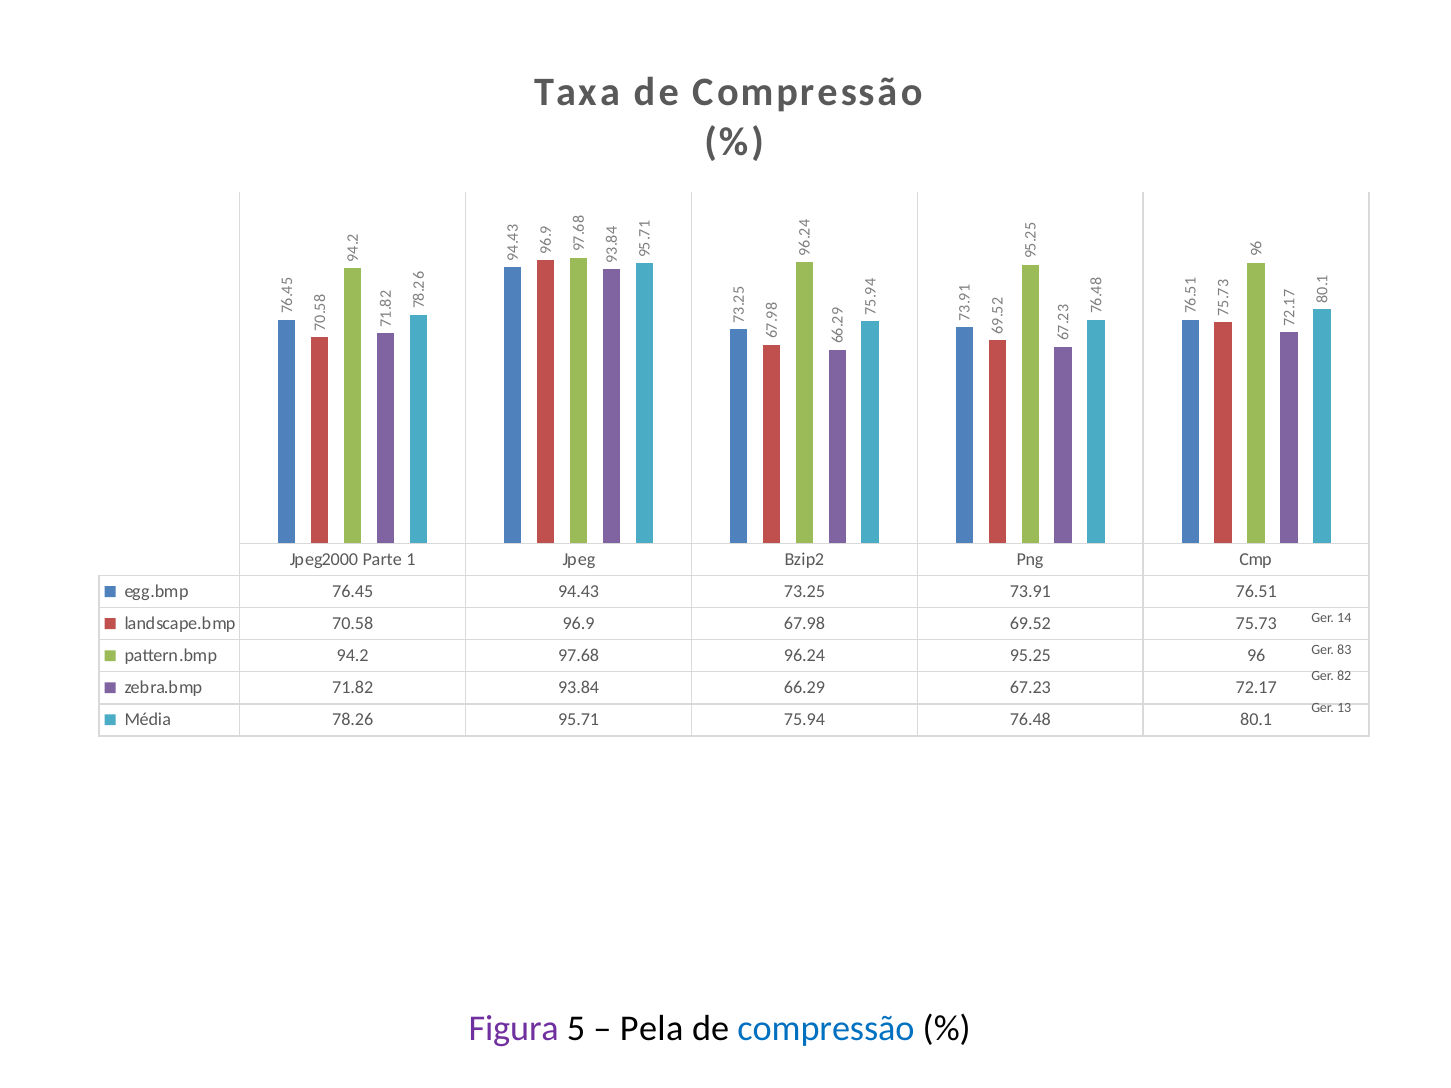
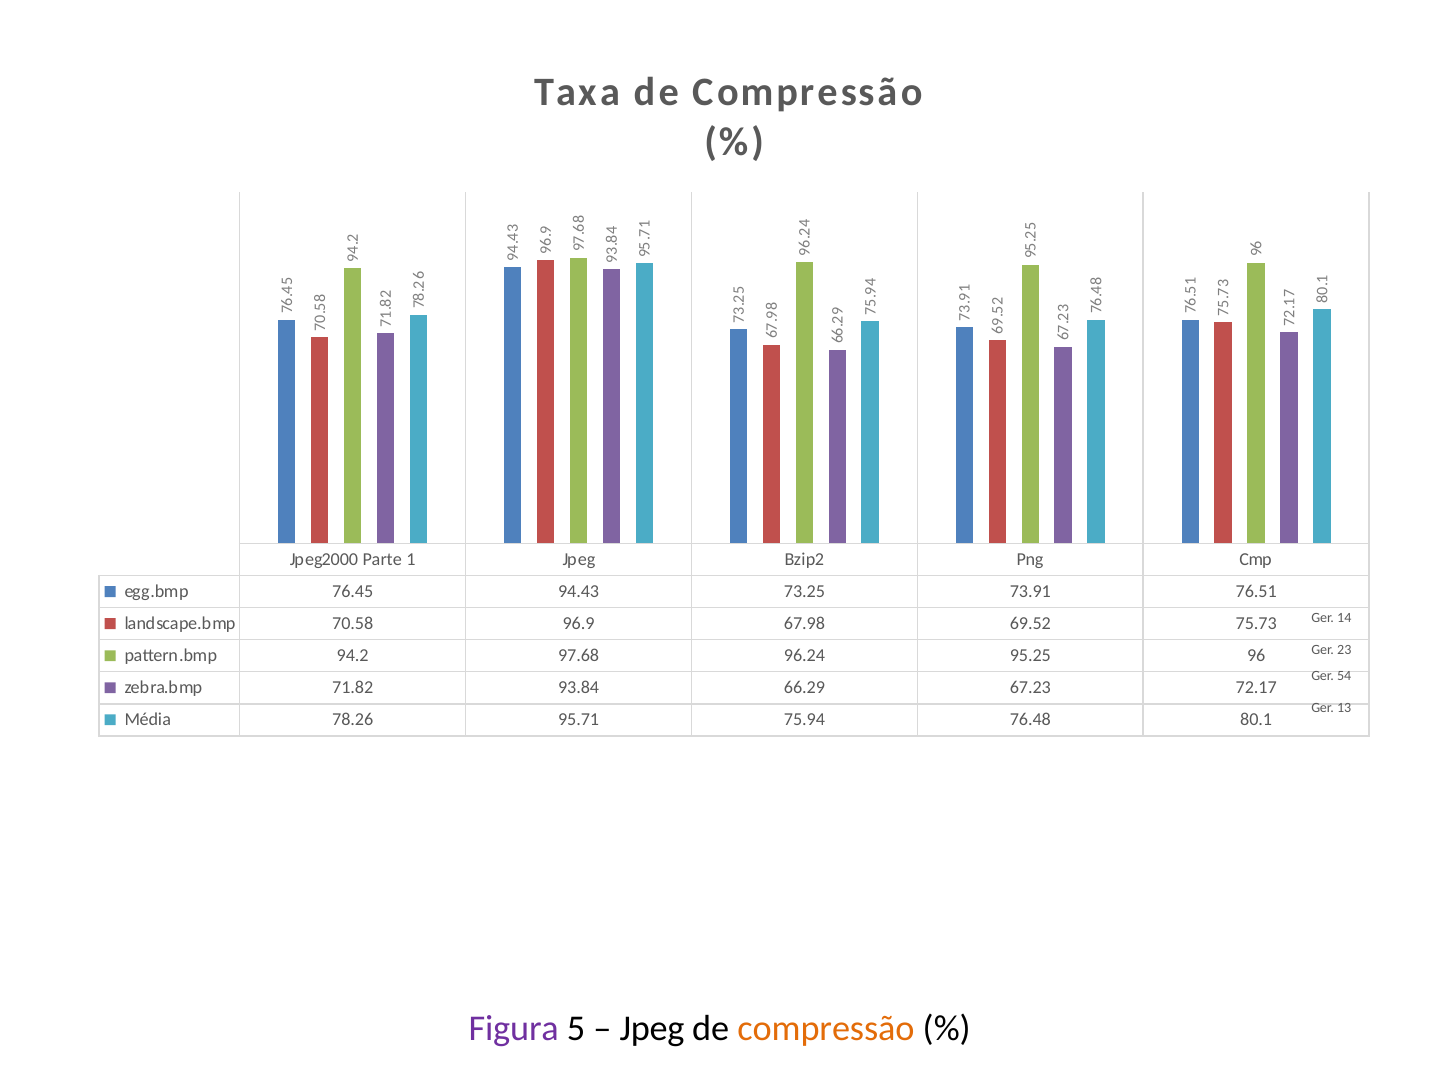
83: 83 -> 23
82: 82 -> 54
Pela at (652, 1029): Pela -> Jpeg
compressão at (826, 1029) colour: blue -> orange
